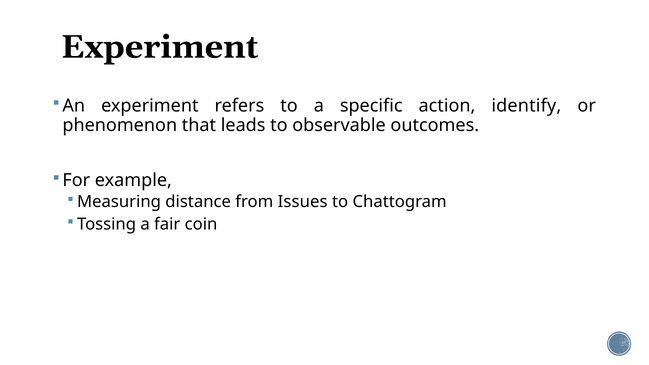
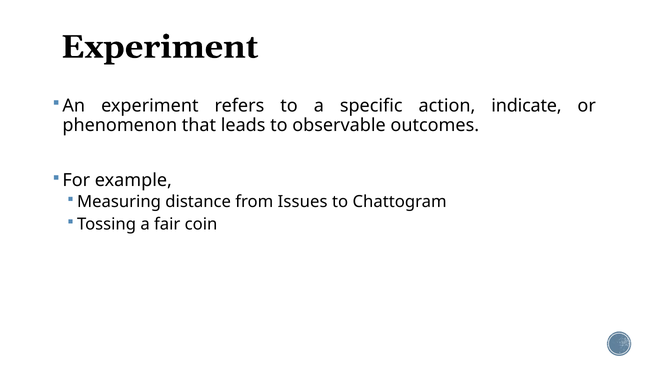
identify: identify -> indicate
